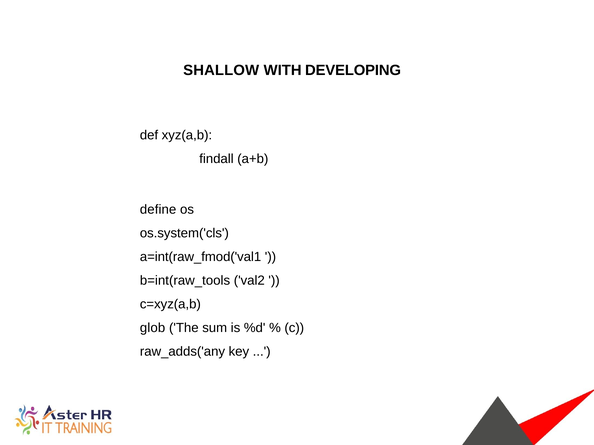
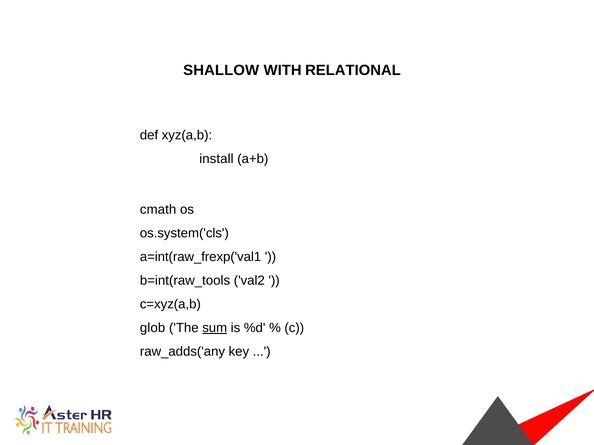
DEVELOPING: DEVELOPING -> RELATIONAL
findall: findall -> install
define: define -> cmath
a=int(raw_fmod('val1: a=int(raw_fmod('val1 -> a=int(raw_frexp('val1
sum underline: none -> present
